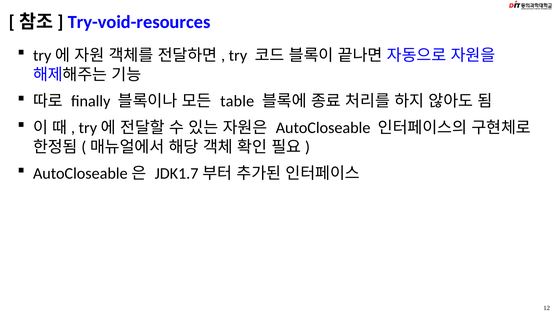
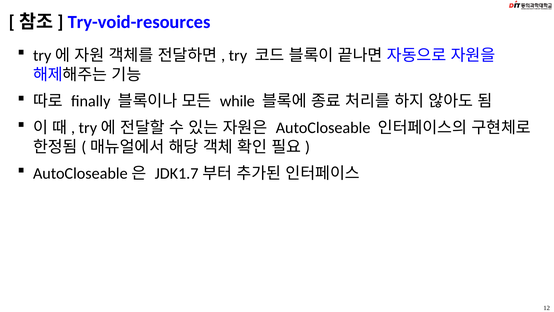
table: table -> while
